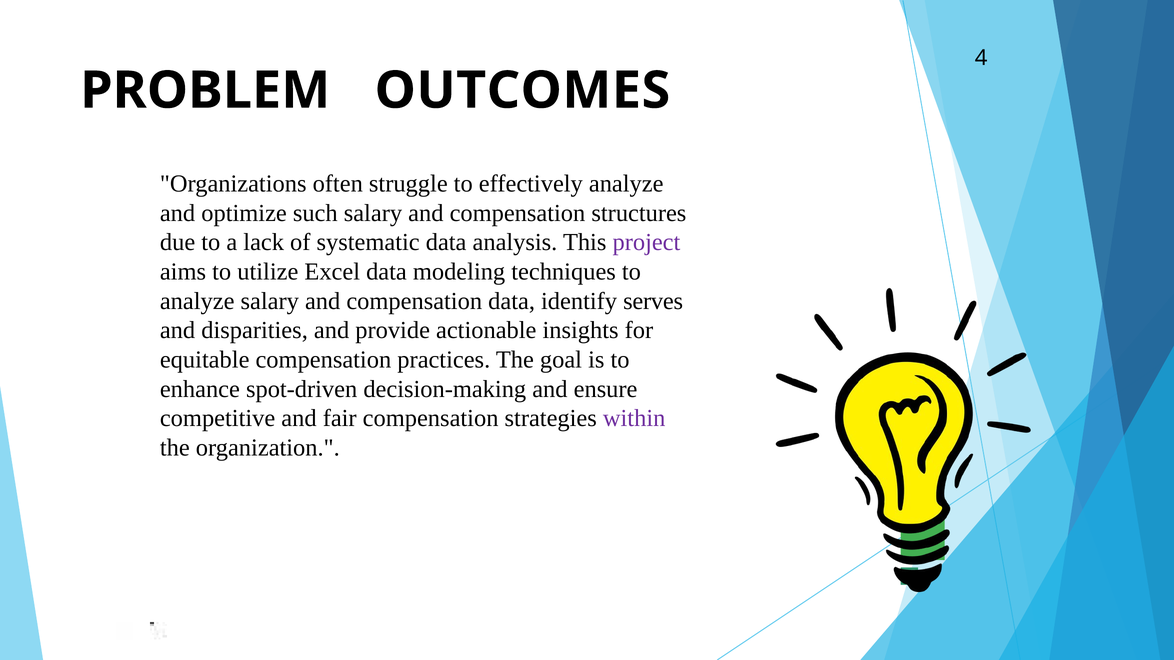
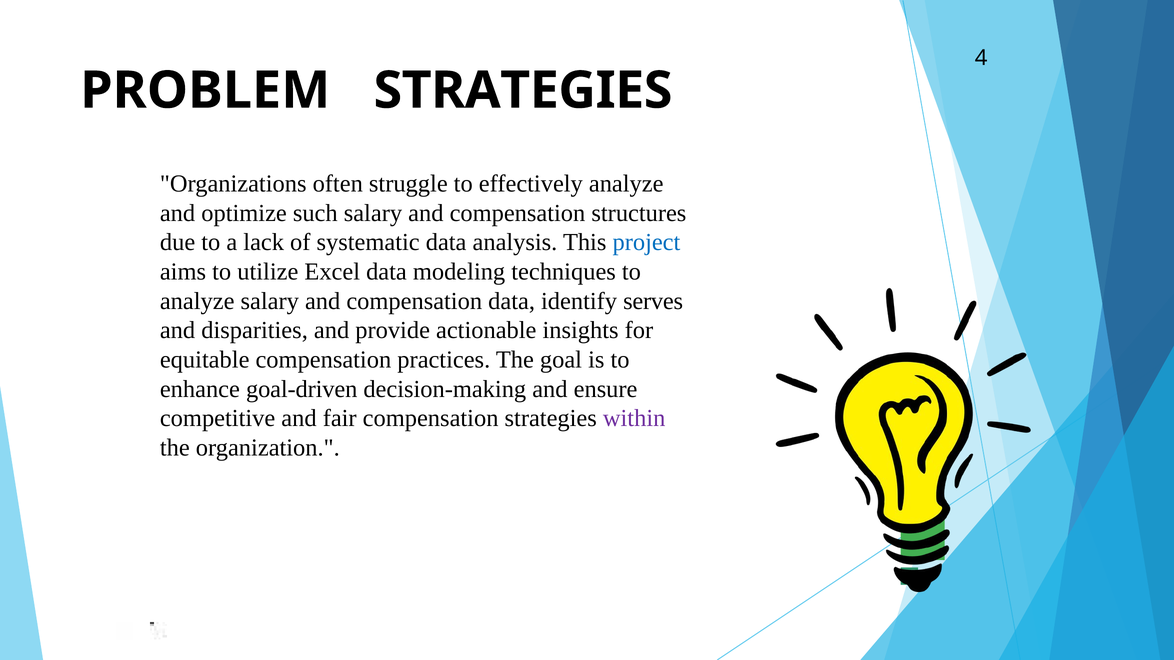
PROBLEM OUTCOMES: OUTCOMES -> STRATEGIES
project colour: purple -> blue
spot-driven: spot-driven -> goal-driven
